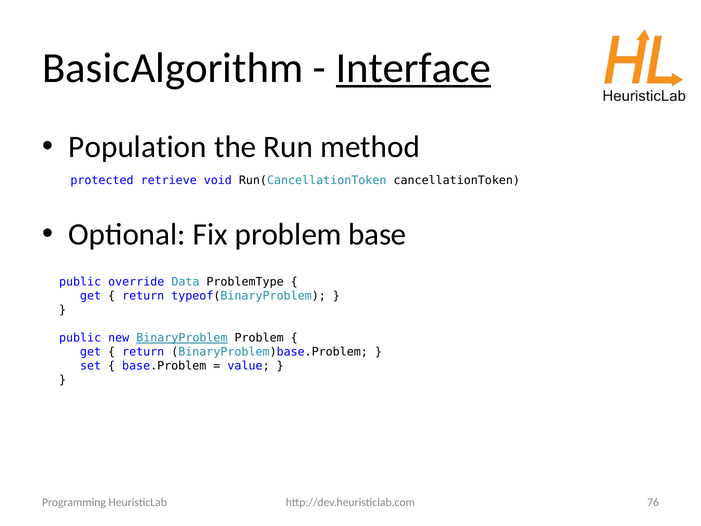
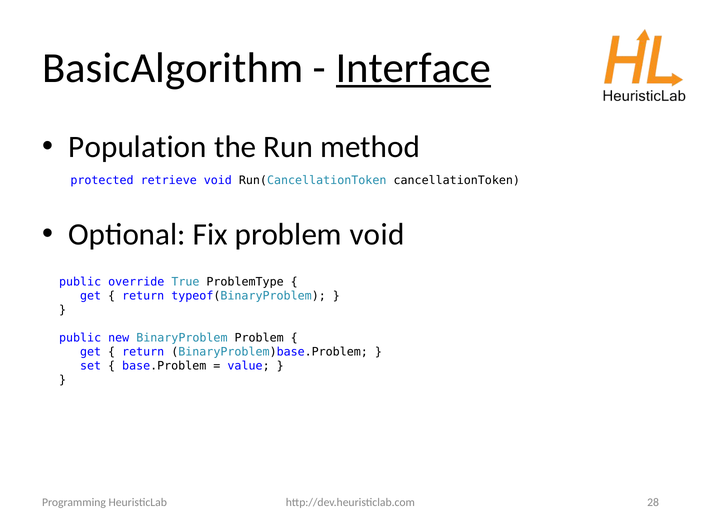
problem base: base -> void
Data: Data -> True
BinaryProblem underline: present -> none
76: 76 -> 28
